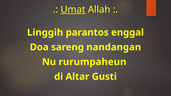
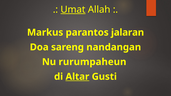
Linggih: Linggih -> Markus
enggal: enggal -> jalaran
Altar underline: none -> present
